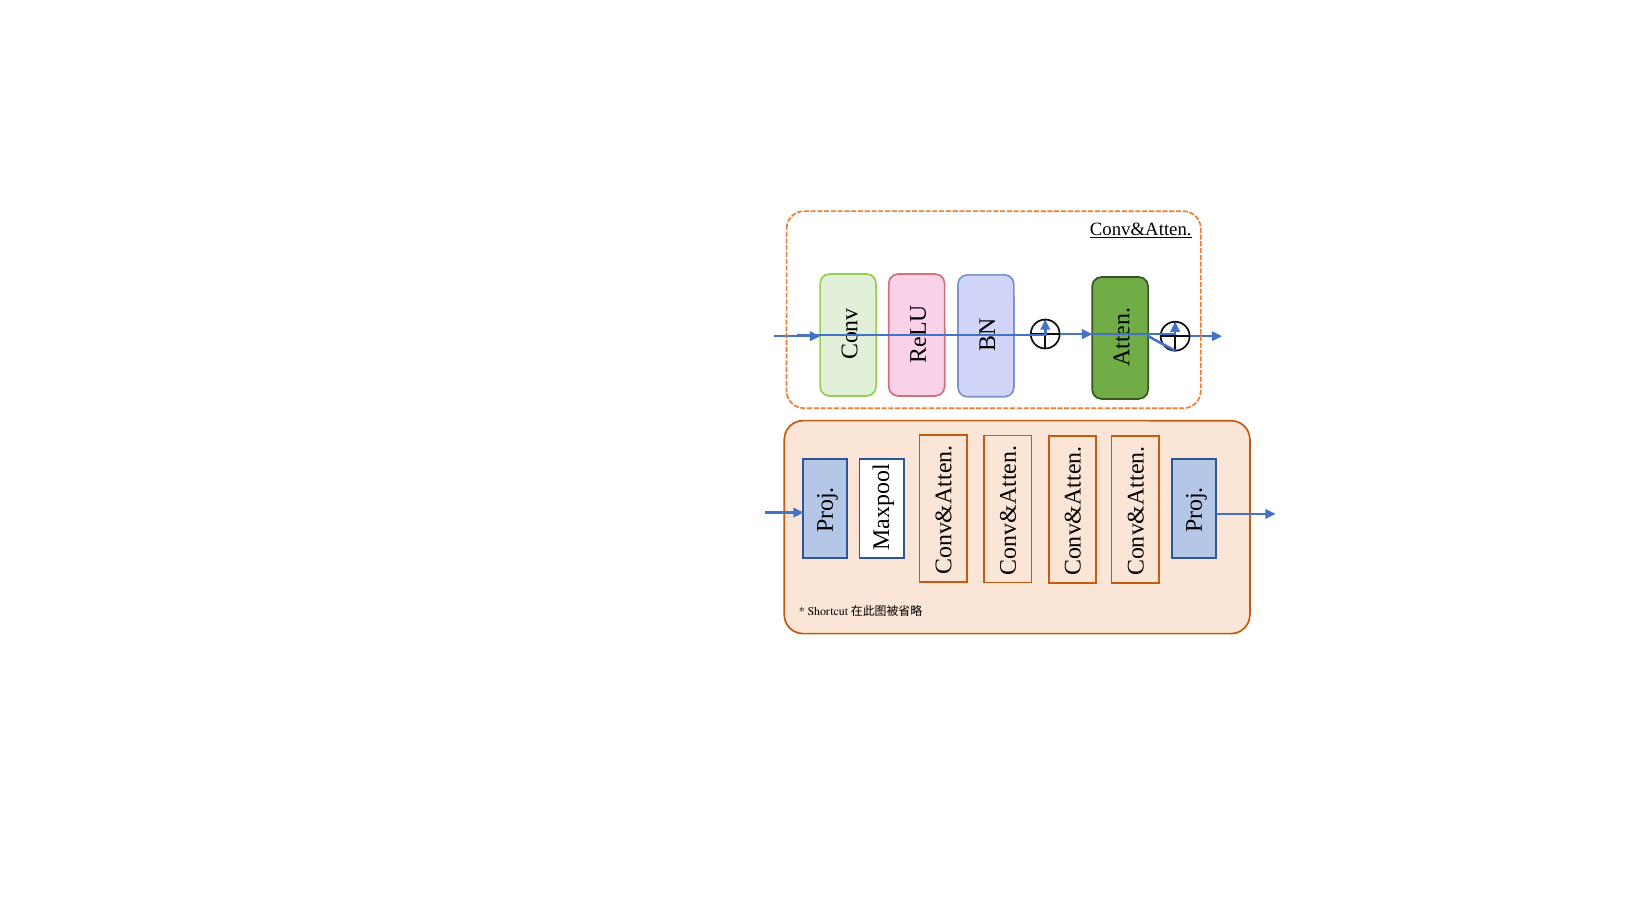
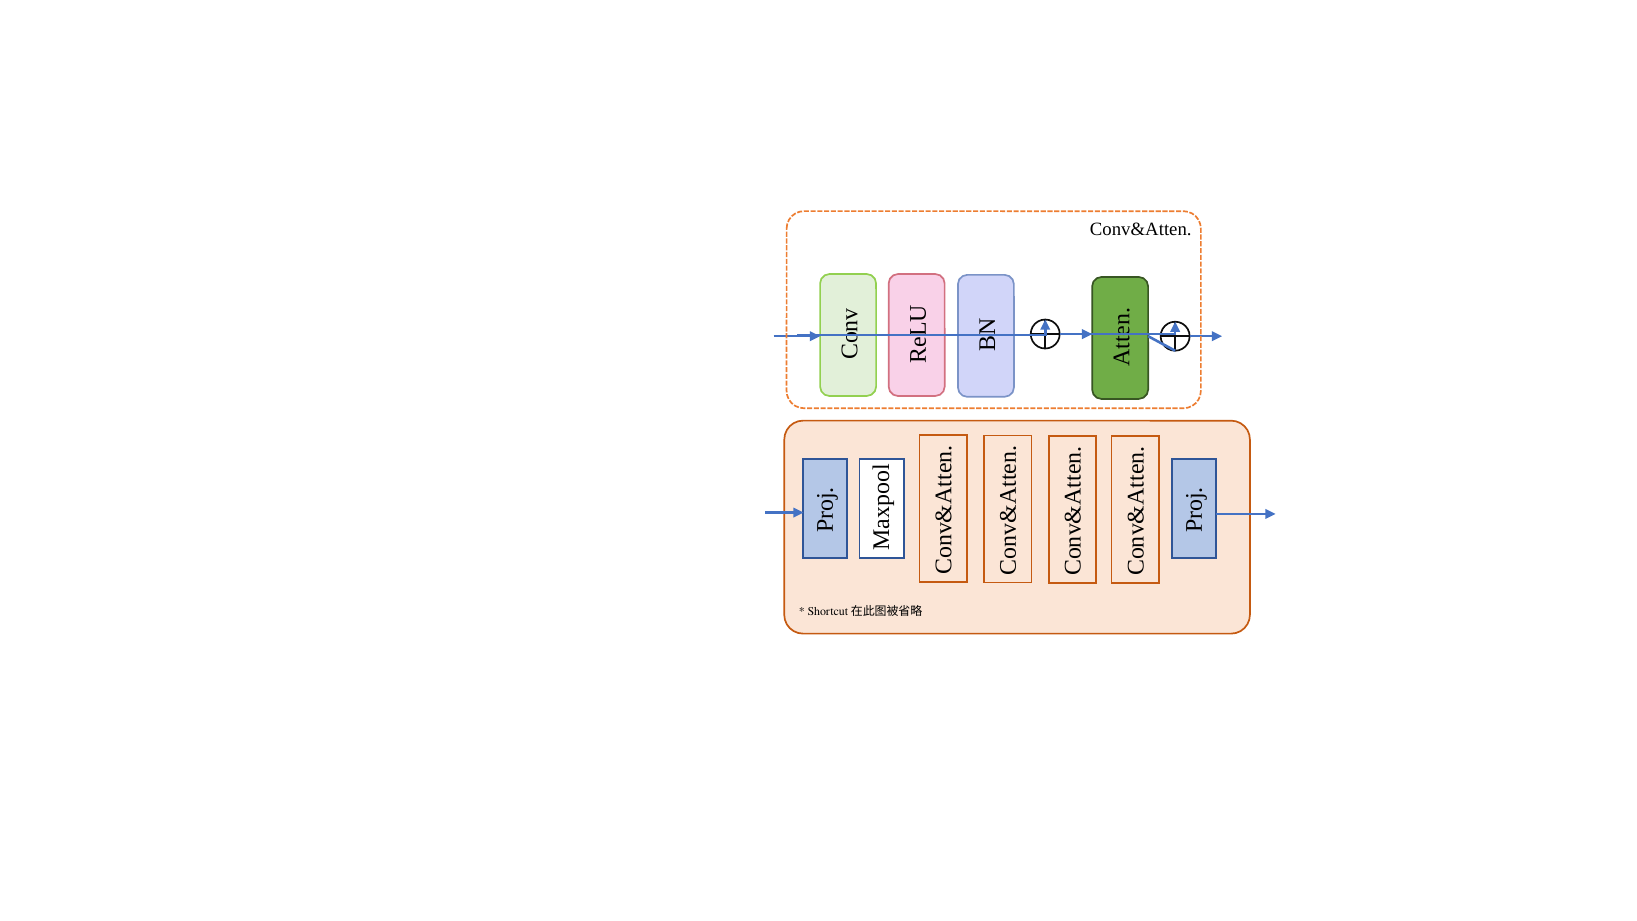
Conv&Atten underline: present -> none
